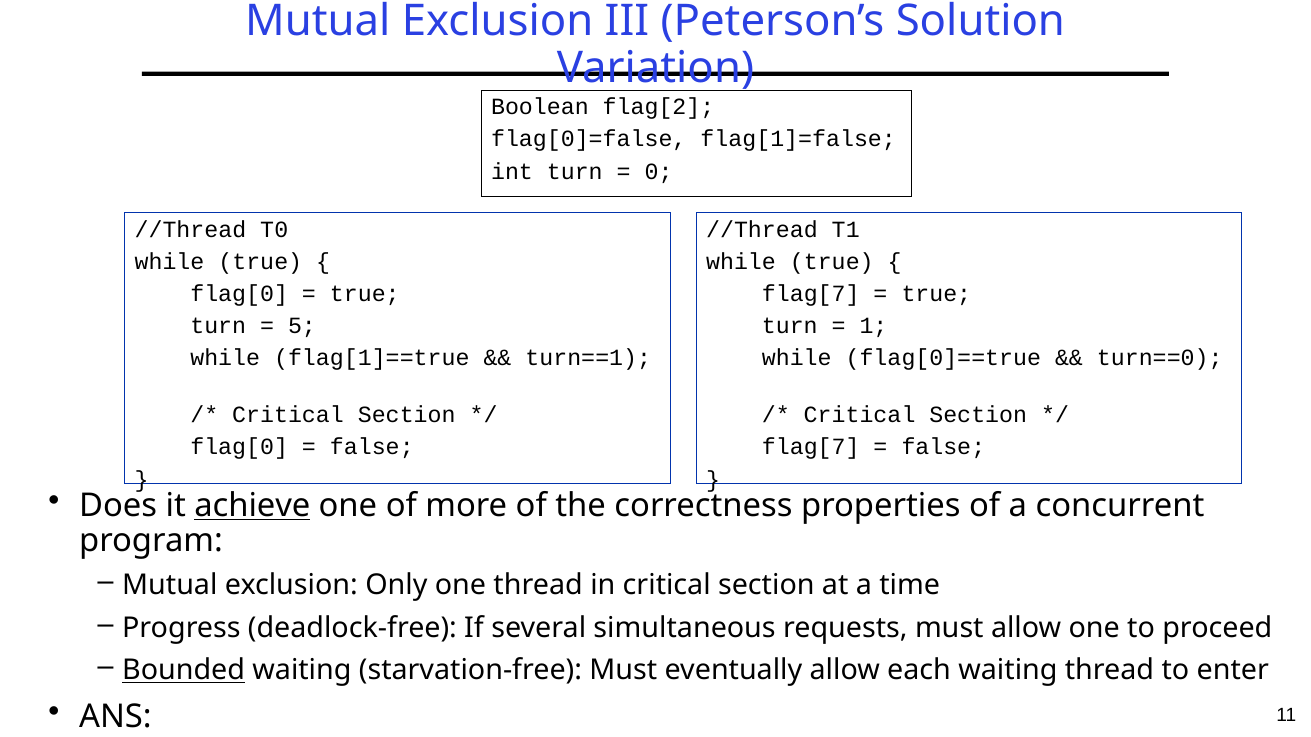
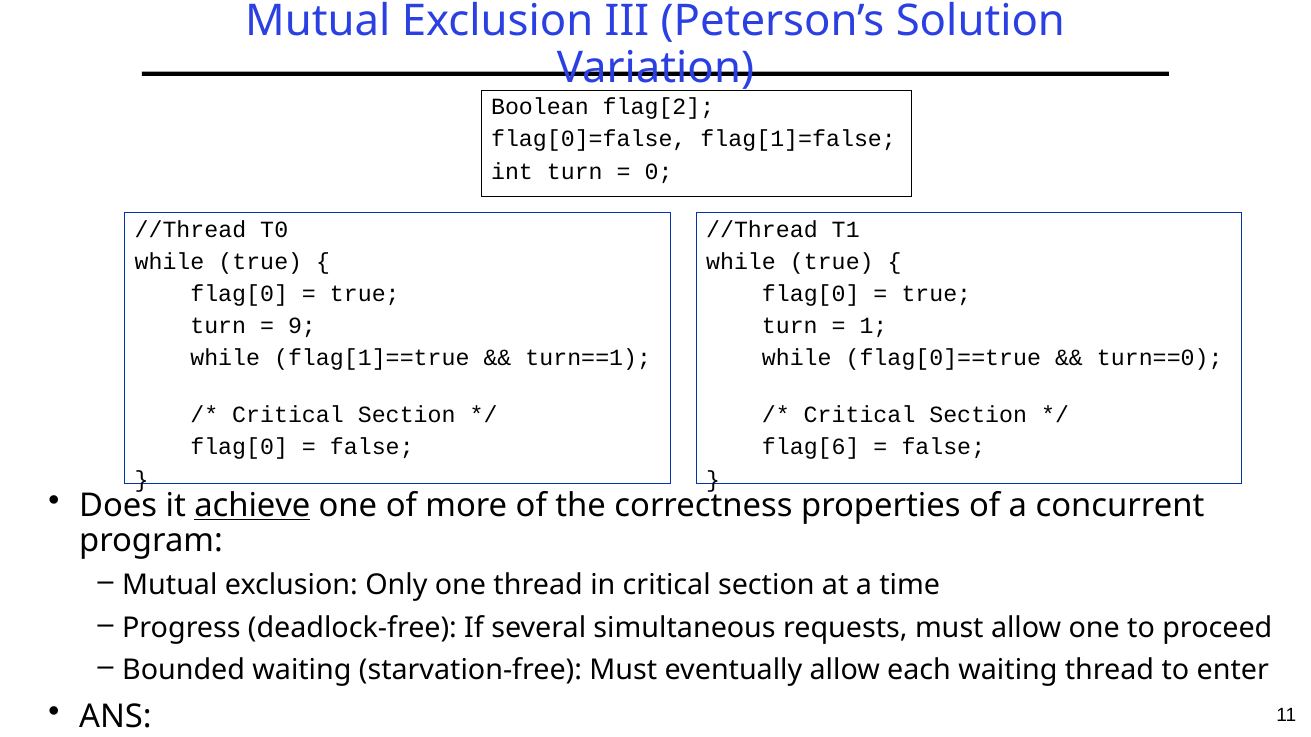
flag[7 at (811, 294): flag[7 -> flag[0
5: 5 -> 9
flag[7 at (811, 448): flag[7 -> flag[6
Bounded underline: present -> none
